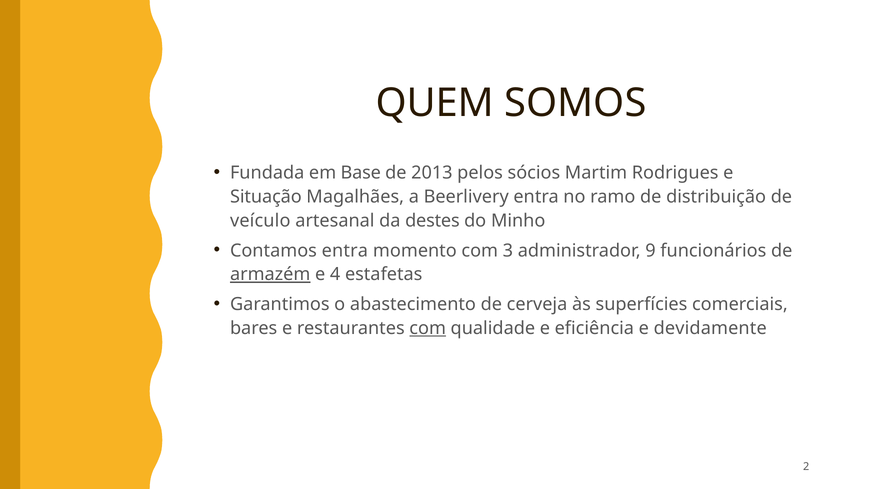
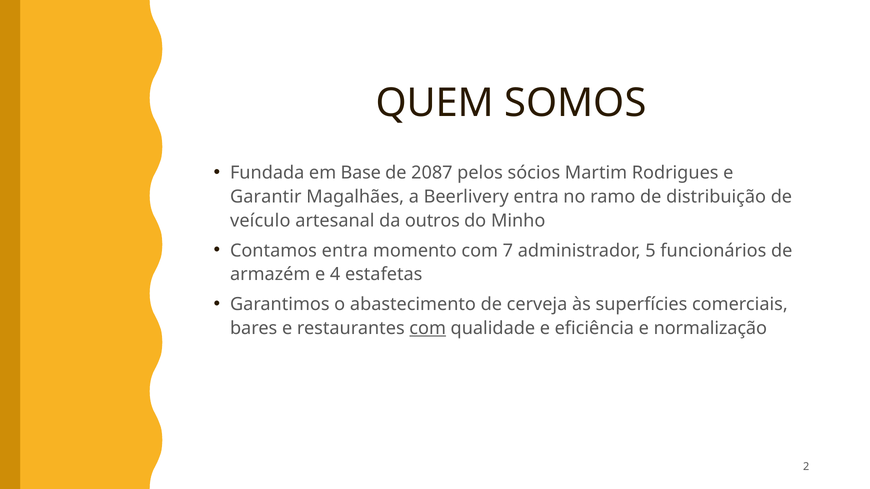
2013: 2013 -> 2087
Situação: Situação -> Garantir
destes: destes -> outros
3: 3 -> 7
9: 9 -> 5
armazém underline: present -> none
devidamente: devidamente -> normalização
